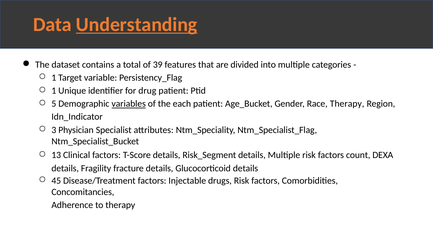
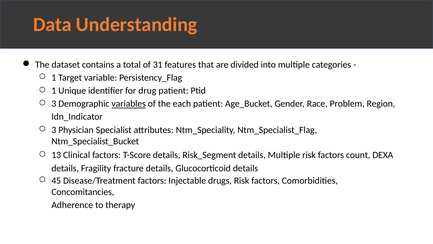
Understanding underline: present -> none
39: 39 -> 31
5 at (54, 104): 5 -> 3
Race Therapy: Therapy -> Problem
